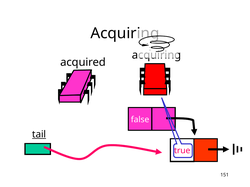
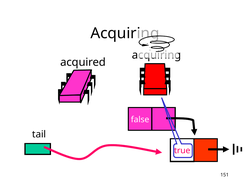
tail underline: present -> none
